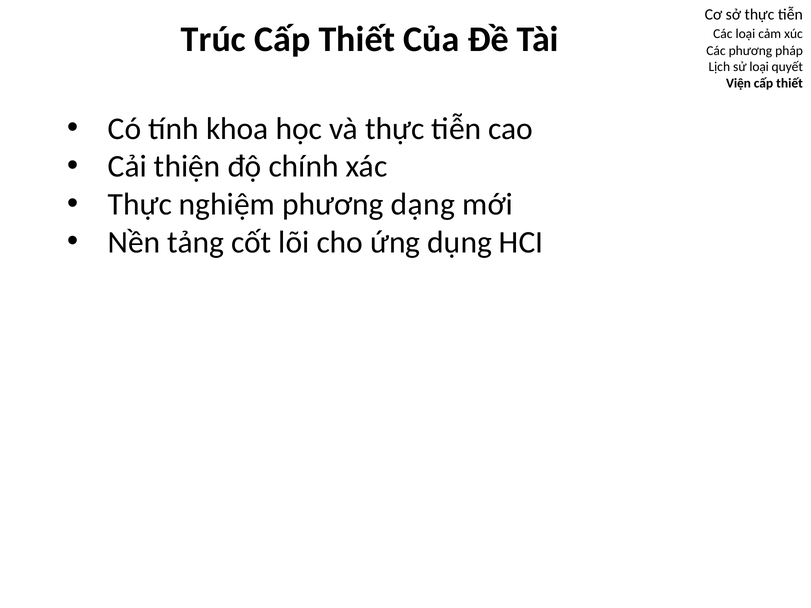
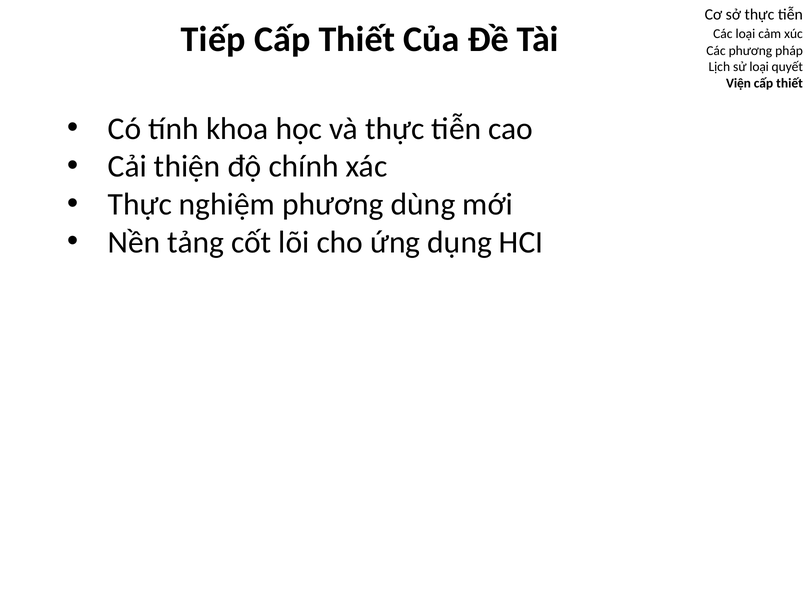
Trúc: Trúc -> Tiếp
dạng: dạng -> dùng
